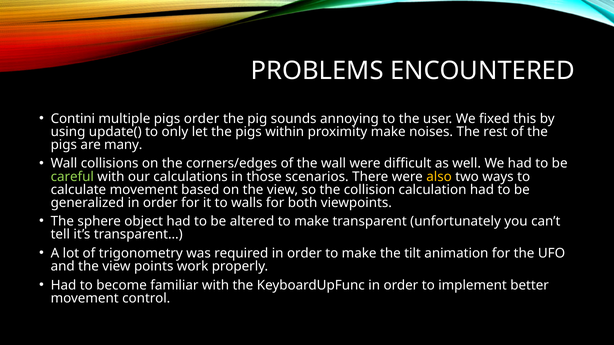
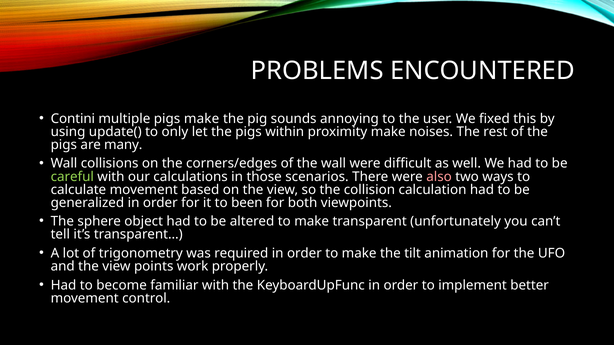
pigs order: order -> make
also colour: yellow -> pink
walls: walls -> been
